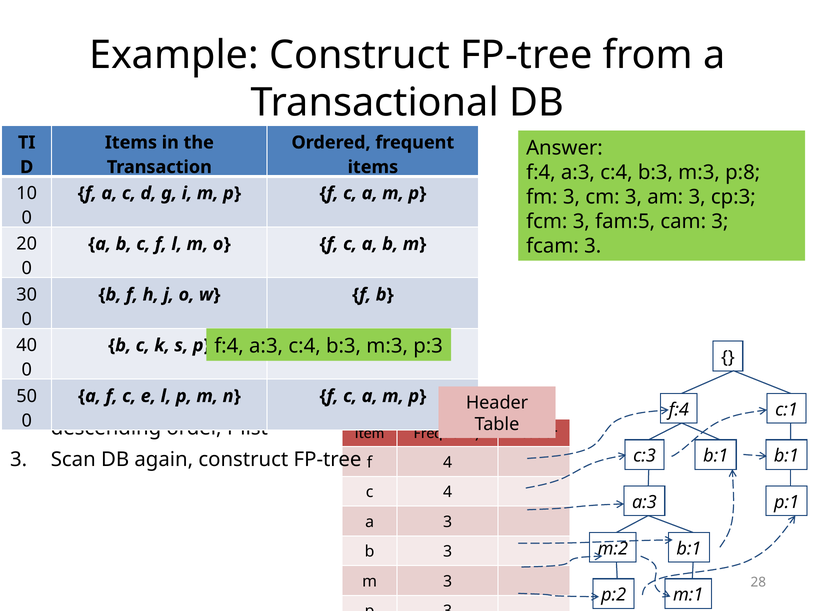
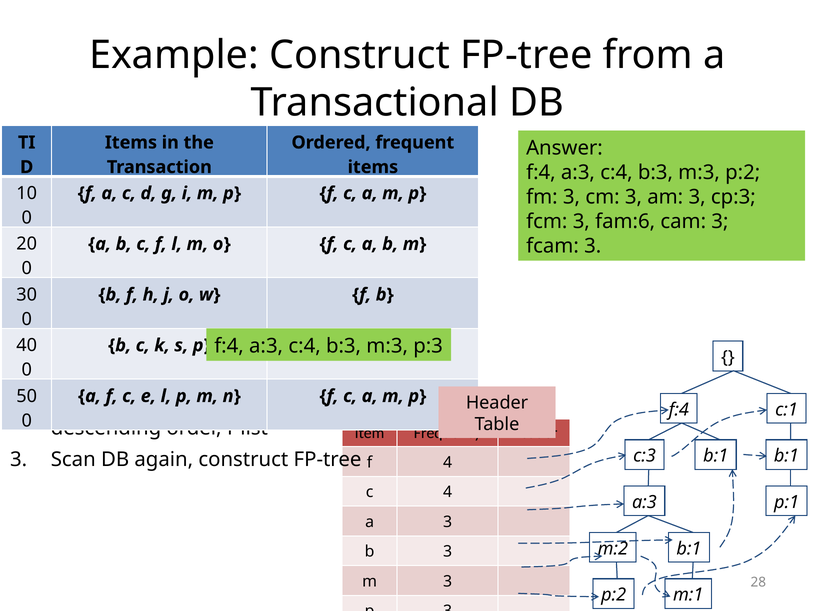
m:3 p:8: p:8 -> p:2
fam:5: fam:5 -> fam:6
